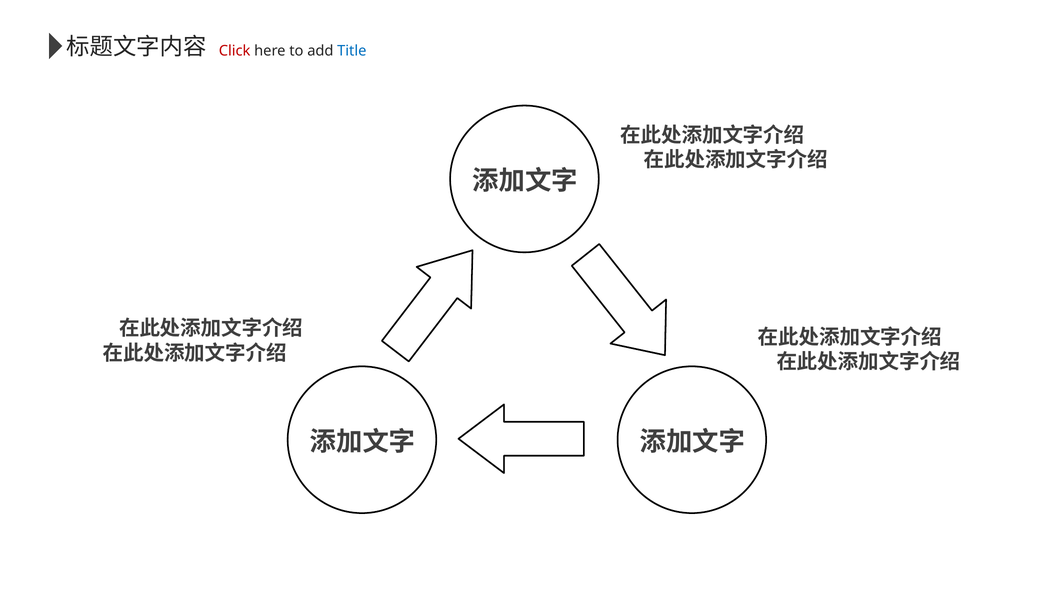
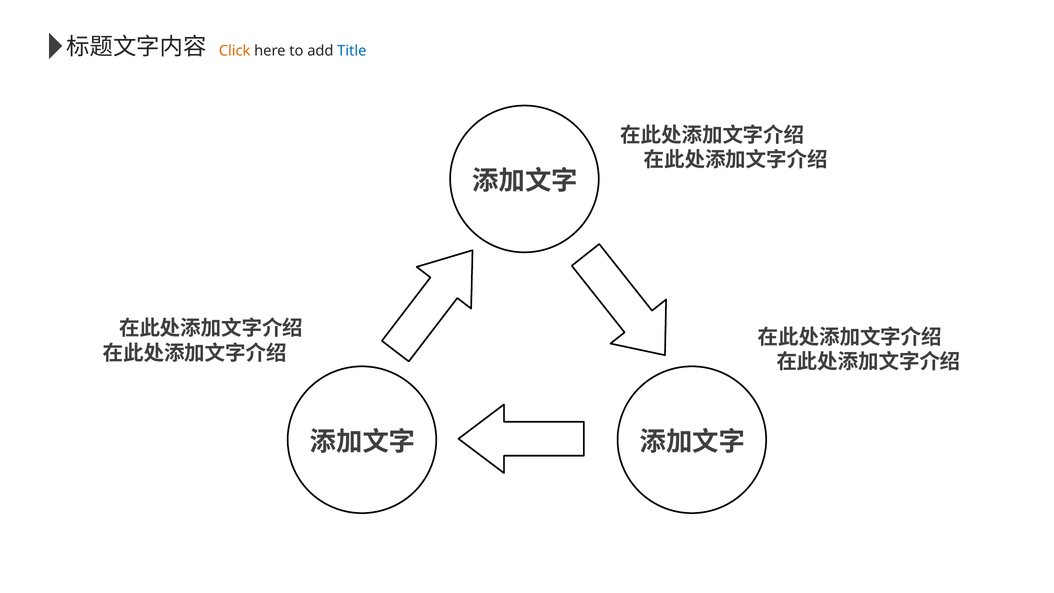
Click colour: red -> orange
